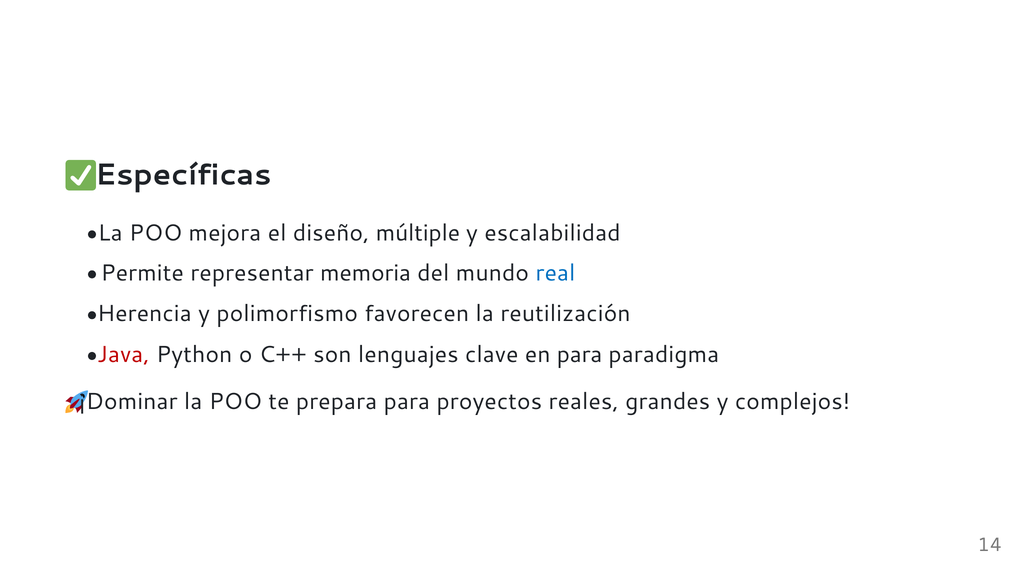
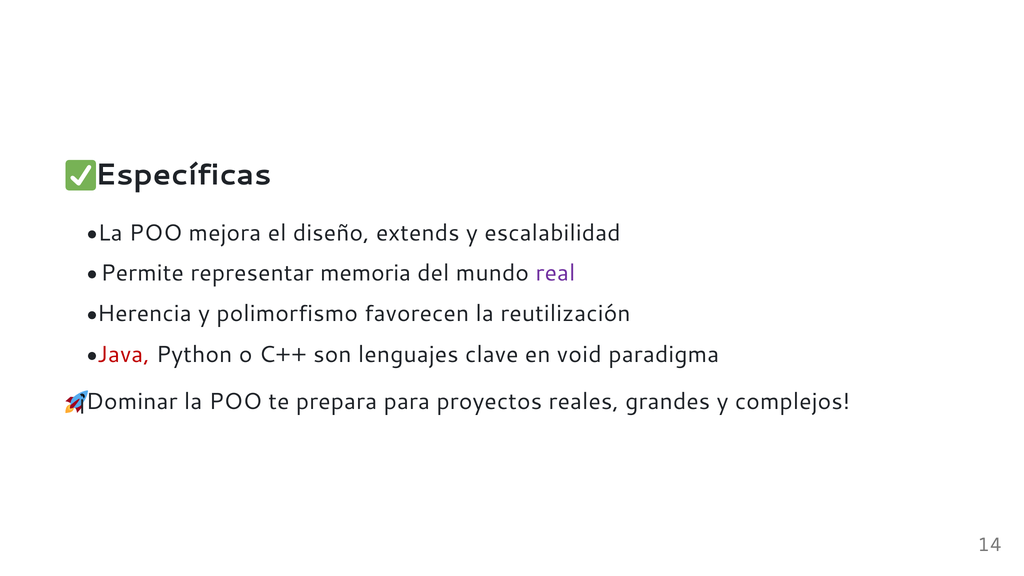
múltiple: múltiple -> extends
real colour: blue -> purple
en para: para -> void
